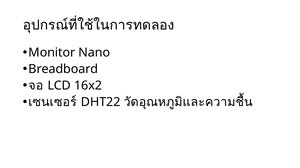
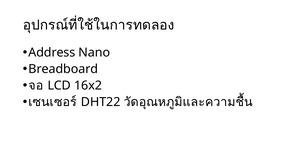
Monitor: Monitor -> Address
